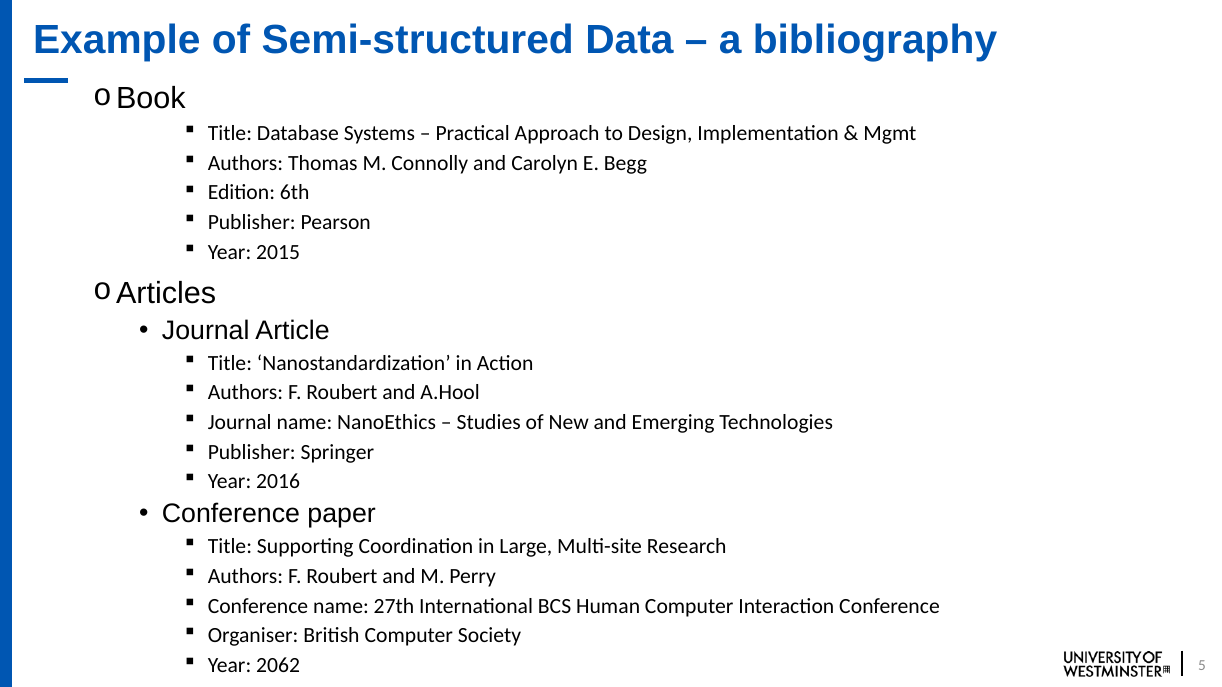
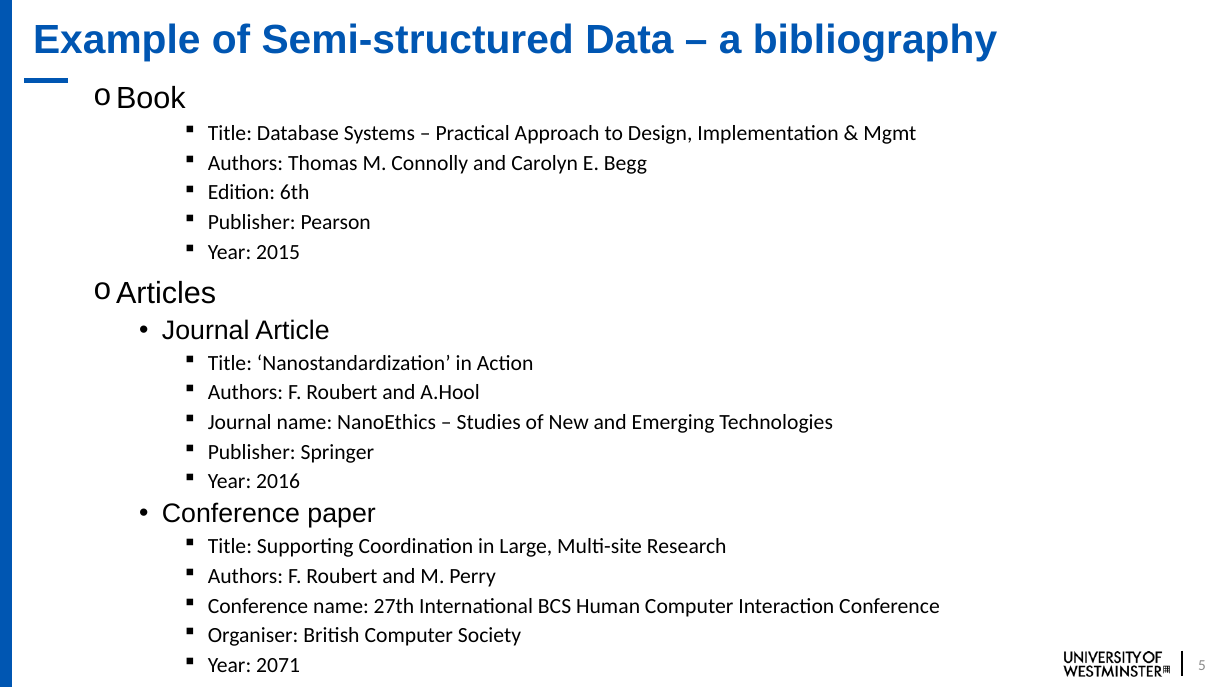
2062: 2062 -> 2071
